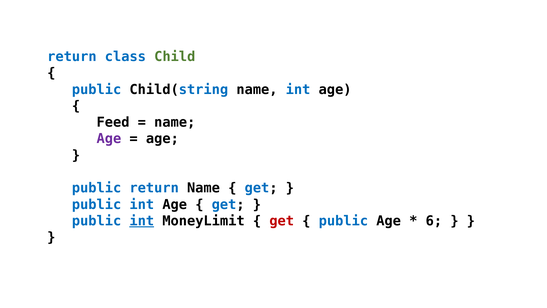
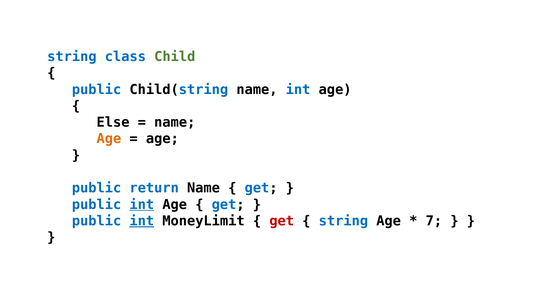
return at (72, 57): return -> string
Feed: Feed -> Else
Age at (109, 139) colour: purple -> orange
int at (142, 204) underline: none -> present
public at (343, 221): public -> string
6: 6 -> 7
